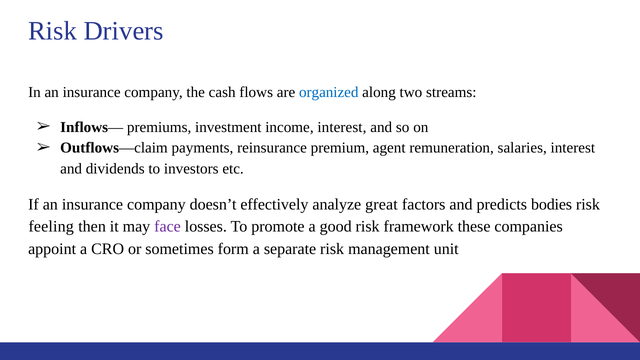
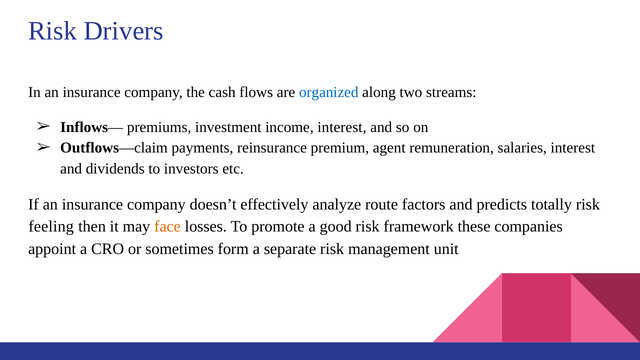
great: great -> route
bodies: bodies -> totally
face colour: purple -> orange
